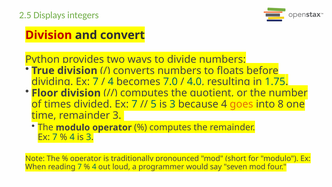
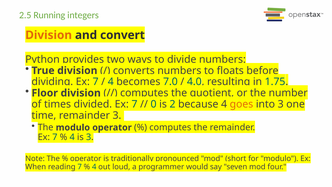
Displays: Displays -> Running
Division at (49, 35) colour: red -> orange
5: 5 -> 0
3 at (173, 104): 3 -> 2
into 8: 8 -> 3
